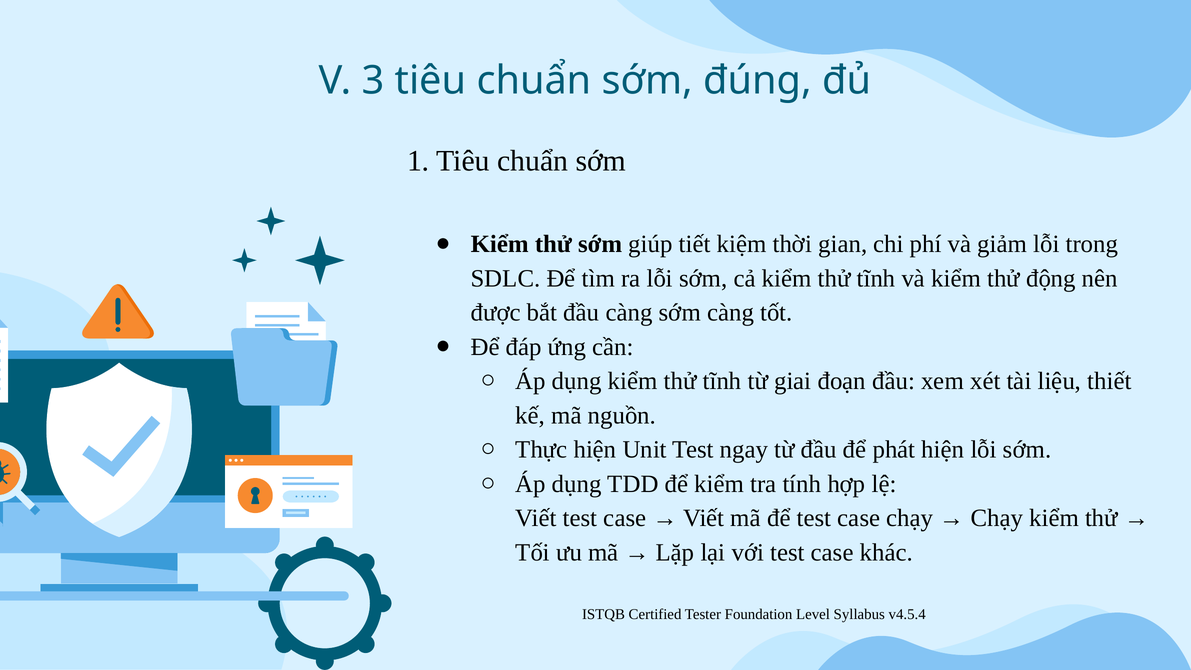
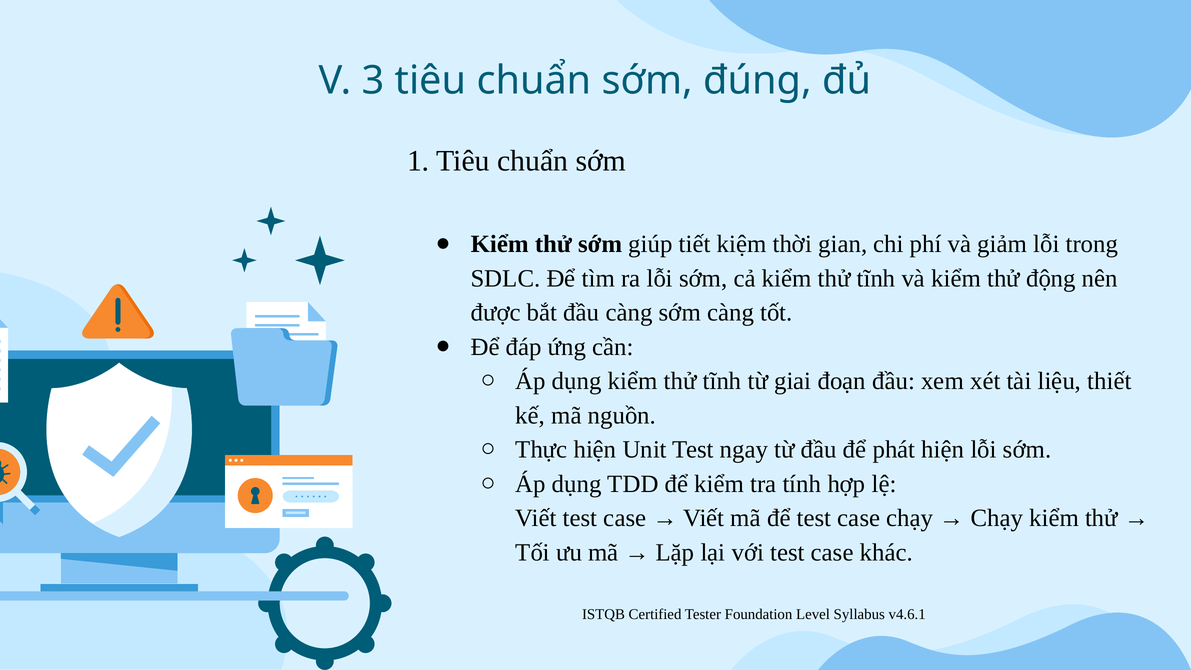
v4.5.4: v4.5.4 -> v4.6.1
